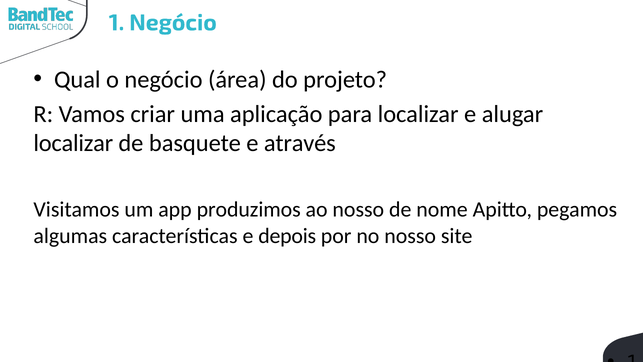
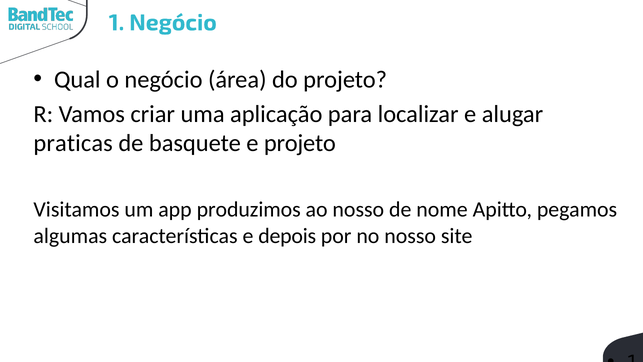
localizar at (73, 143): localizar -> praticas
e através: através -> projeto
